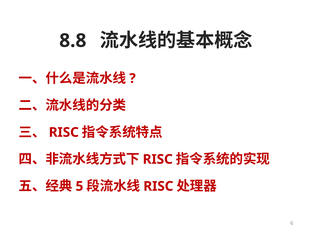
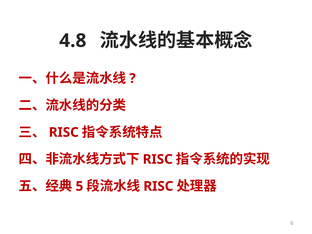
8.8: 8.8 -> 4.8
